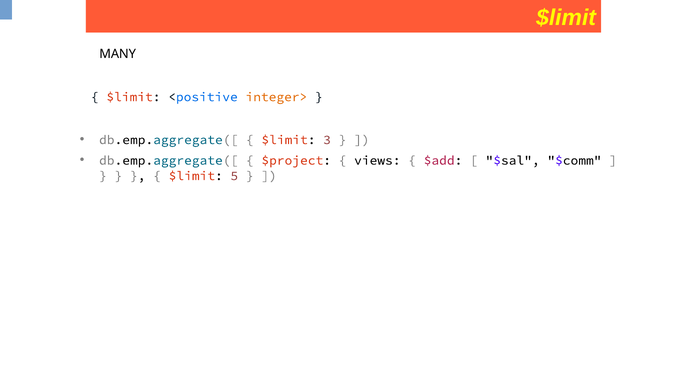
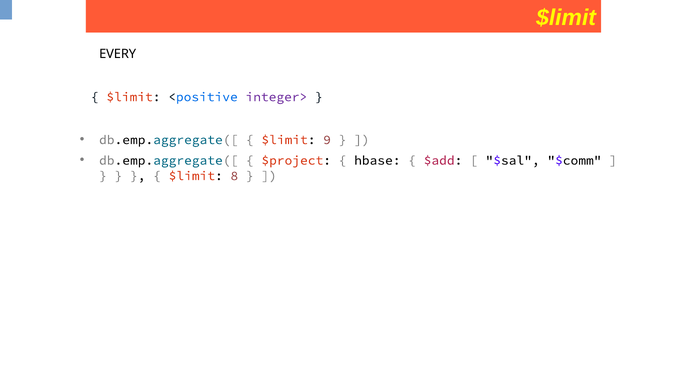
MANY: MANY -> EVERY
integer> colour: orange -> purple
3: 3 -> 9
views: views -> hbase
5: 5 -> 8
